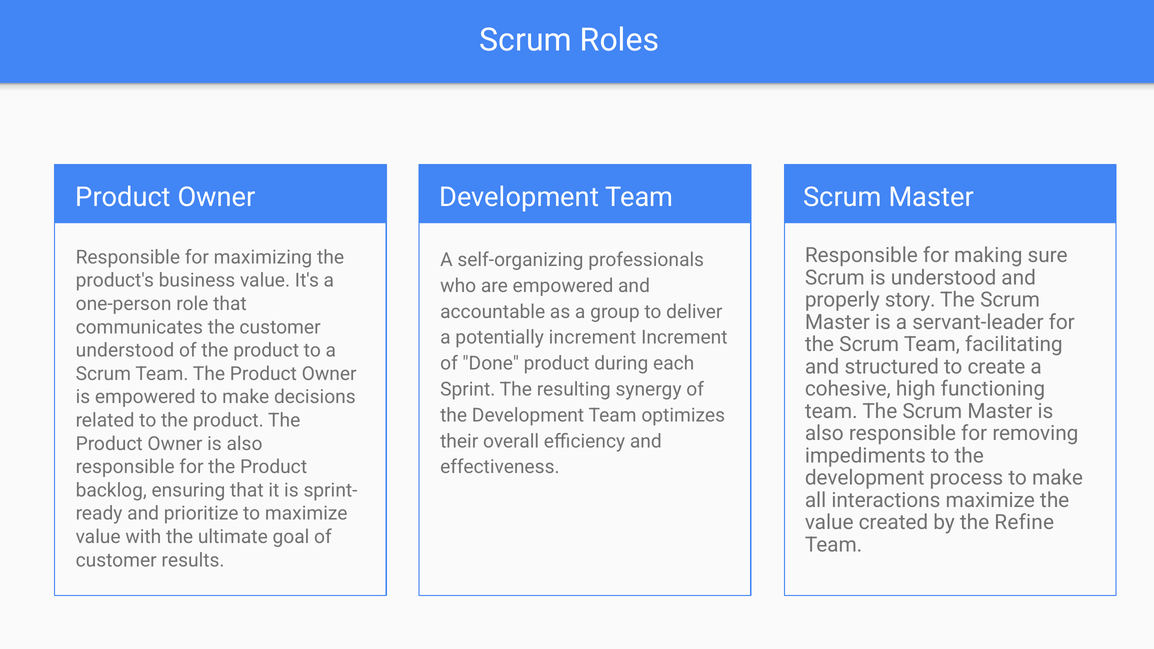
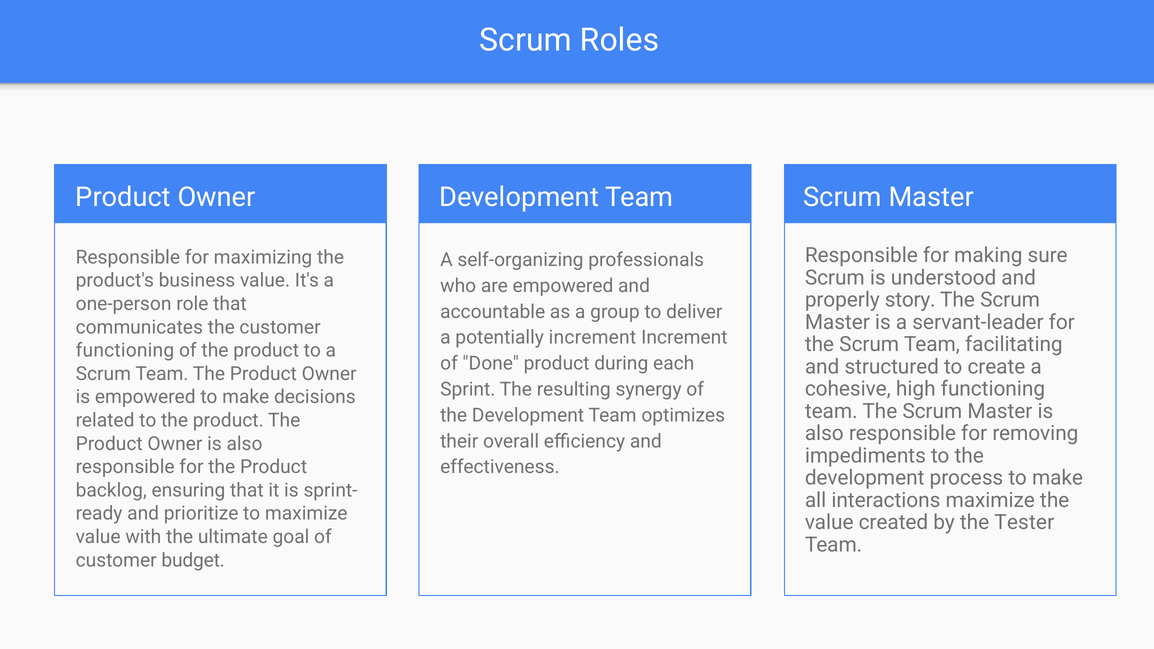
understood at (125, 351): understood -> functioning
Refine: Refine -> Tester
results: results -> budget
